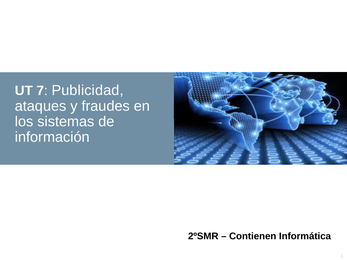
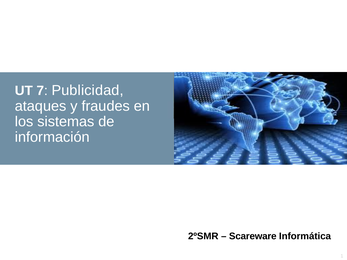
Contienen: Contienen -> Scareware
